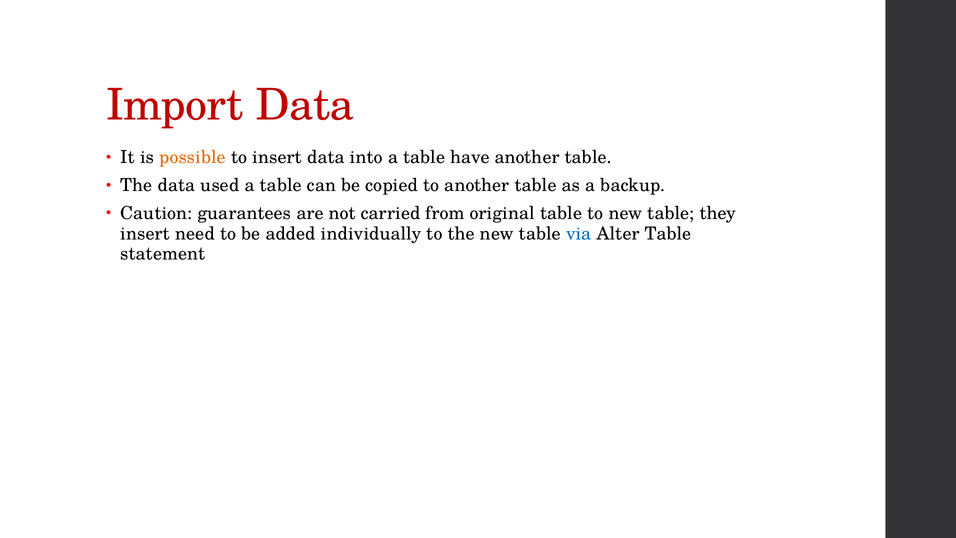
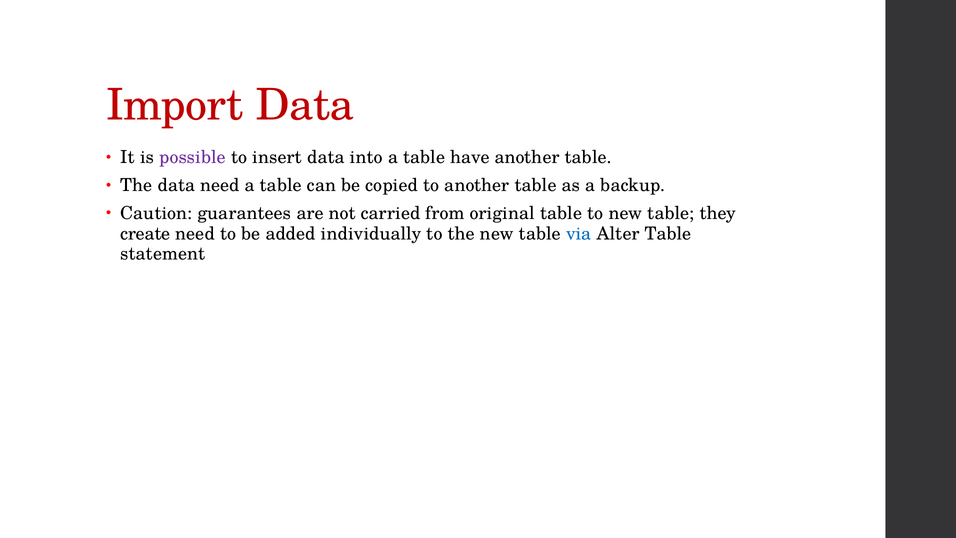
possible colour: orange -> purple
data used: used -> need
insert at (145, 234): insert -> create
